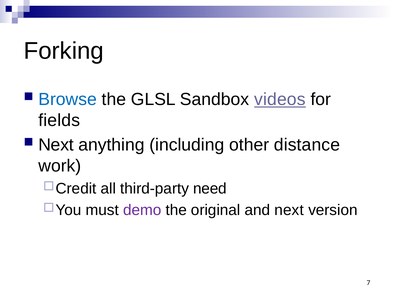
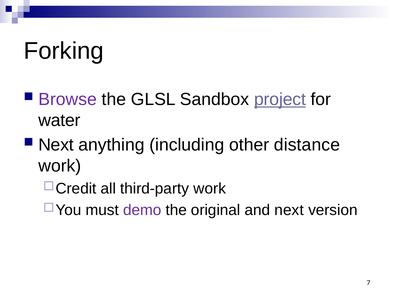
Browse colour: blue -> purple
videos: videos -> project
fields: fields -> water
third-party need: need -> work
